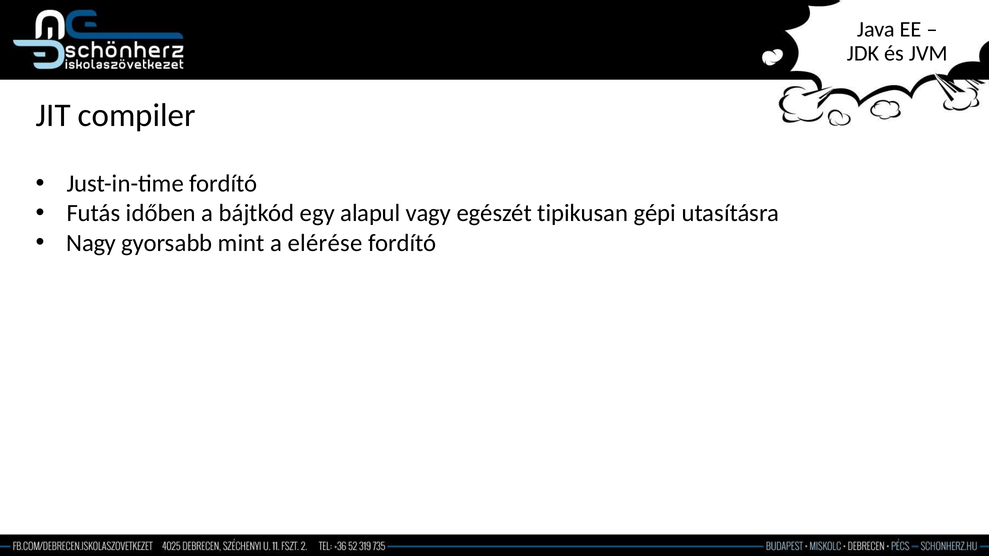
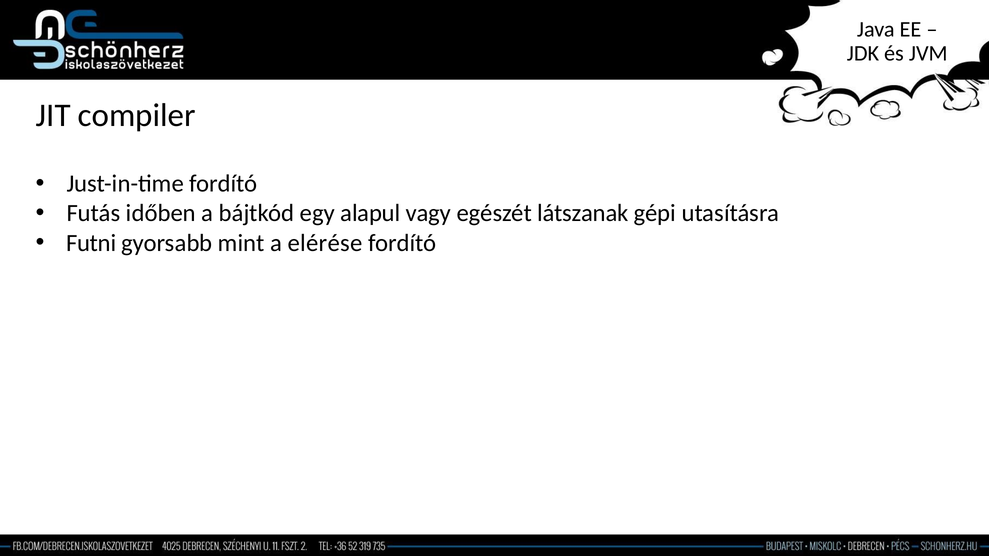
tipikusan: tipikusan -> látszanak
Nagy: Nagy -> Futni
